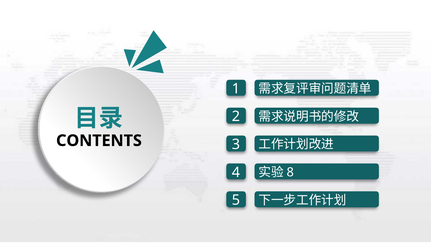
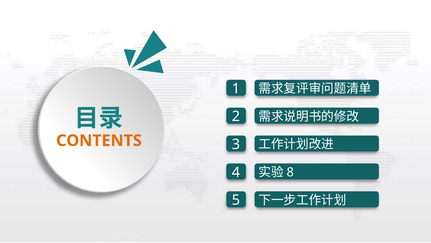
CONTENTS colour: black -> orange
